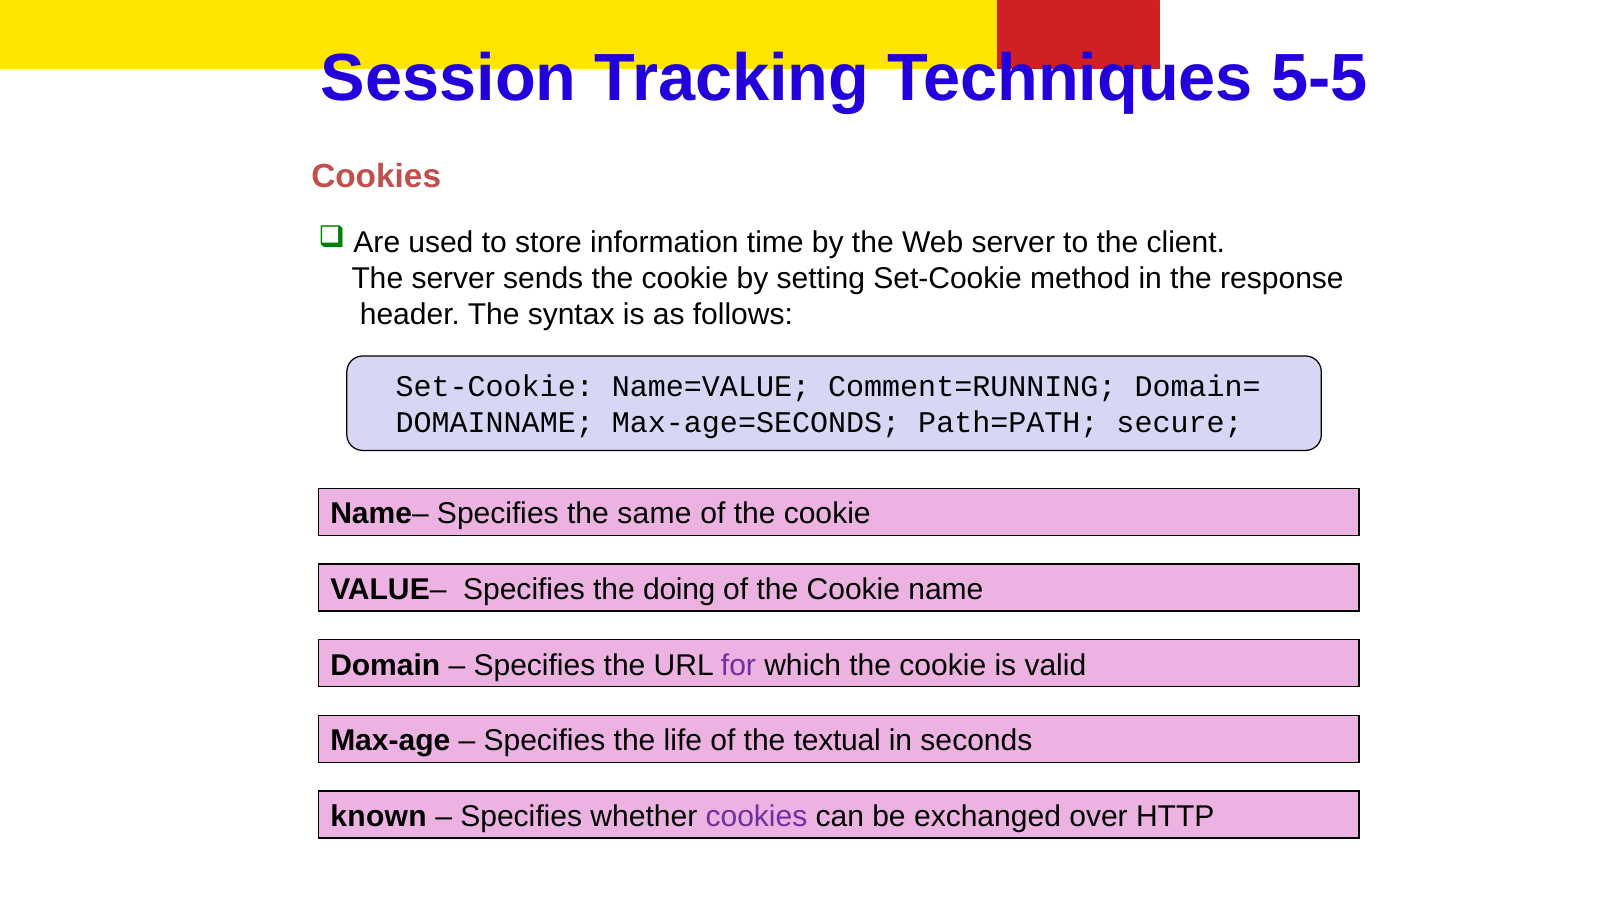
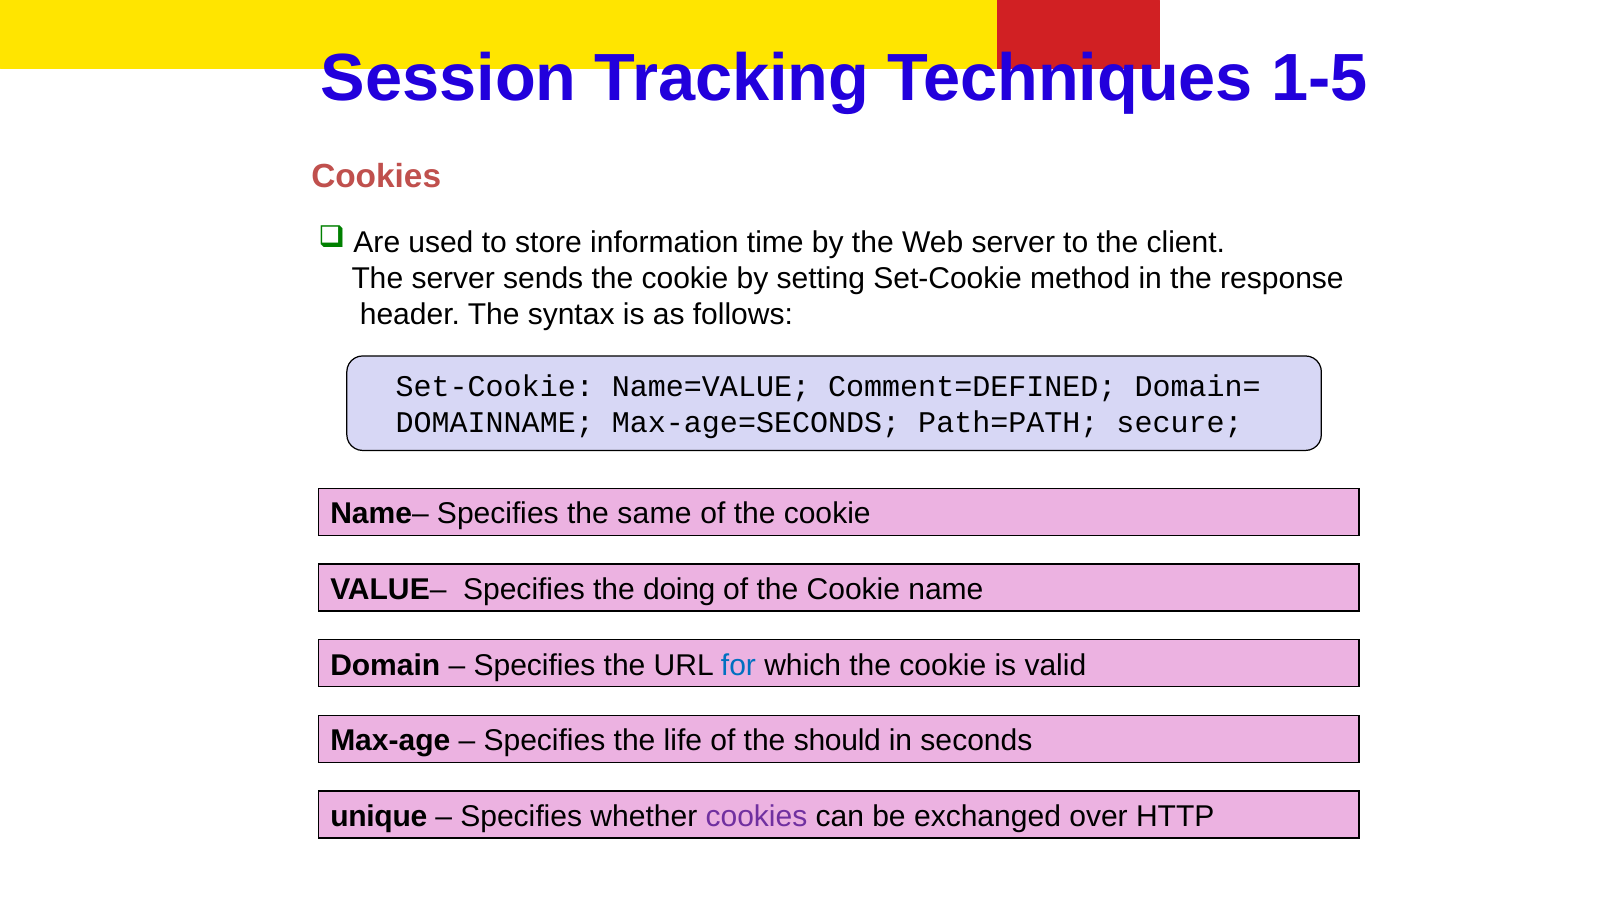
5-5: 5-5 -> 1-5
Comment=RUNNING: Comment=RUNNING -> Comment=DEFINED
for colour: purple -> blue
textual: textual -> should
known: known -> unique
